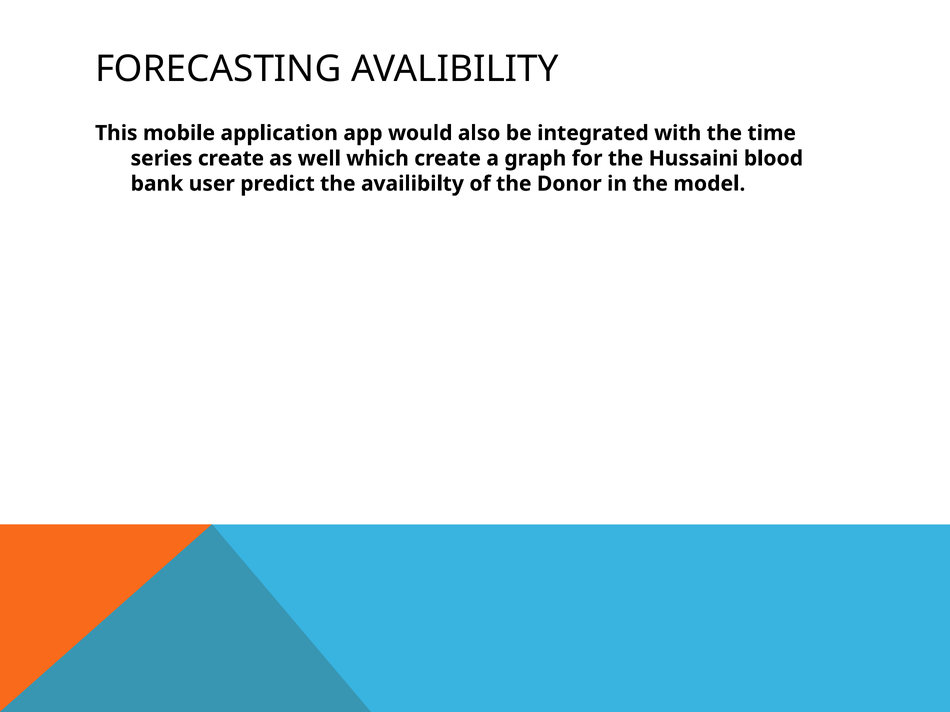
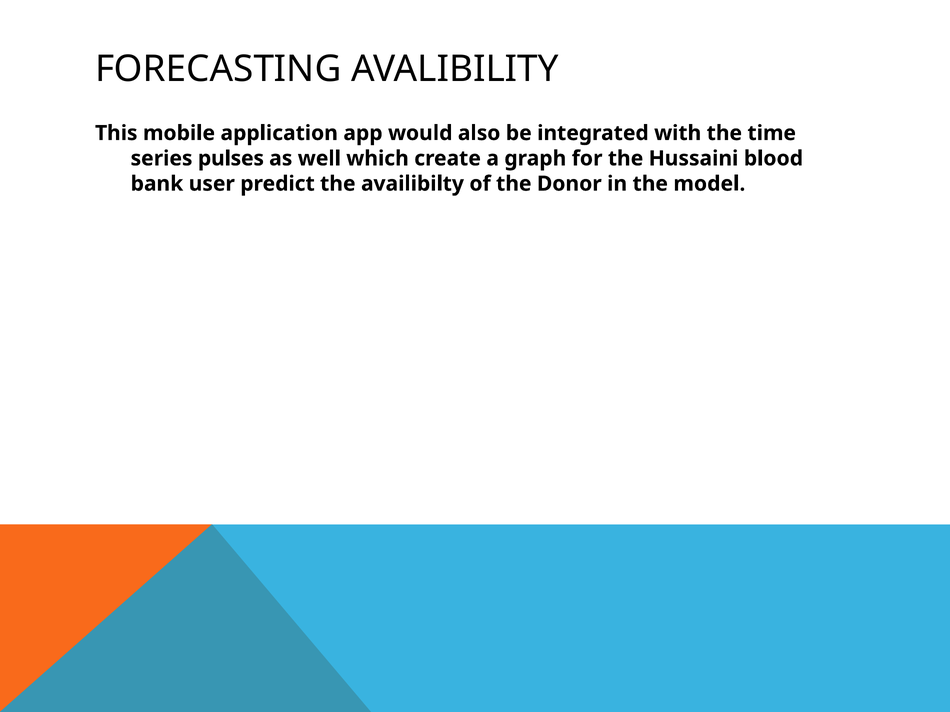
series create: create -> pulses
